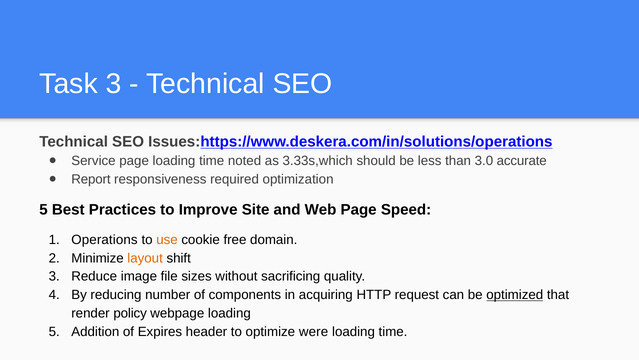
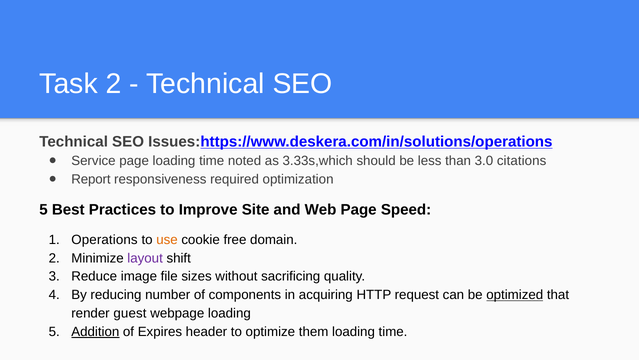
Task 3: 3 -> 2
accurate: accurate -> citations
layout colour: orange -> purple
policy: policy -> guest
Addition underline: none -> present
were: were -> them
